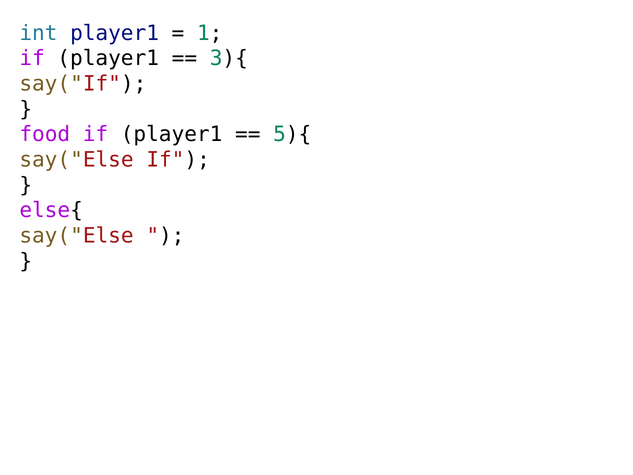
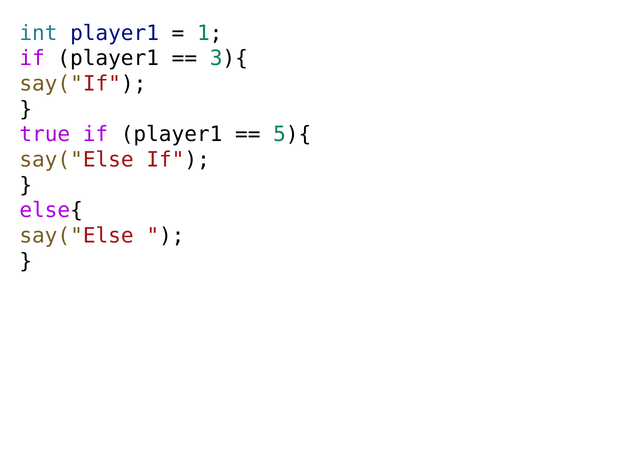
food: food -> true
